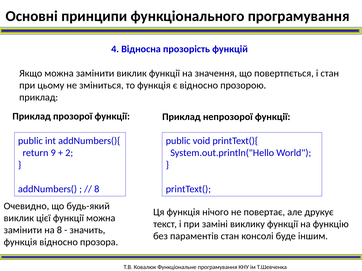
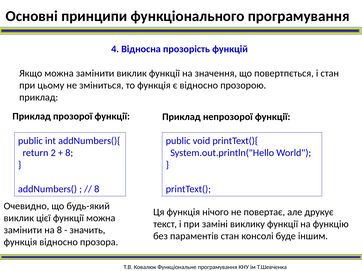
9: 9 -> 2
2 at (69, 153): 2 -> 8
